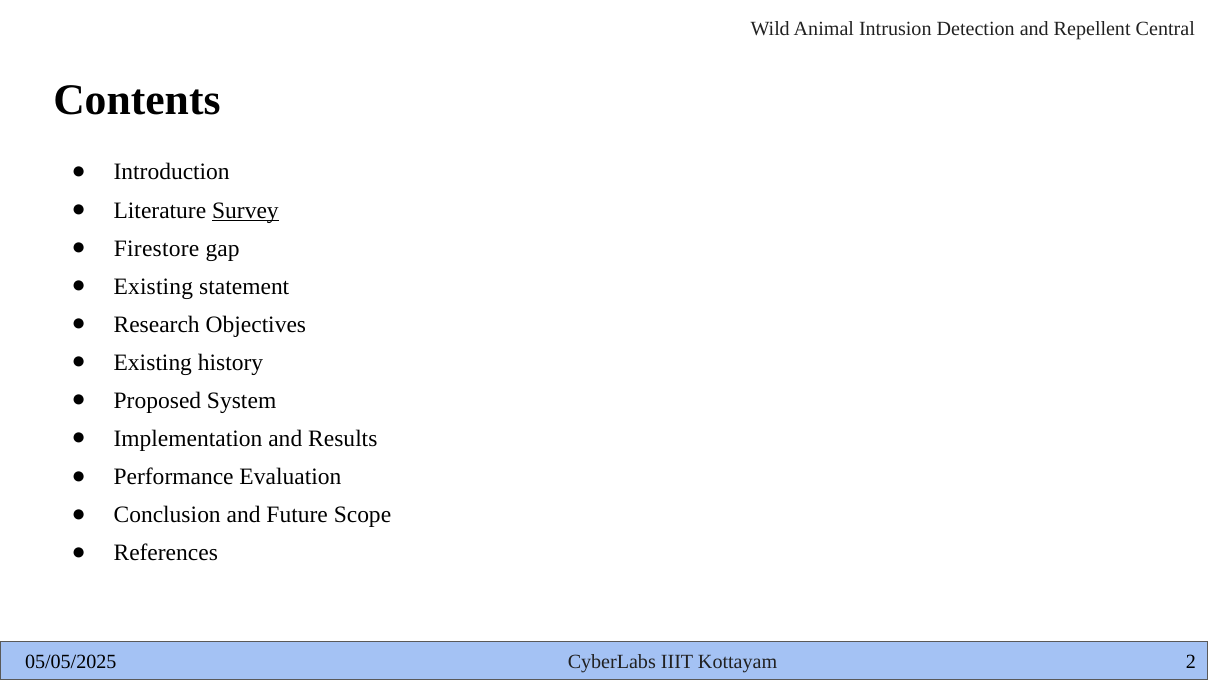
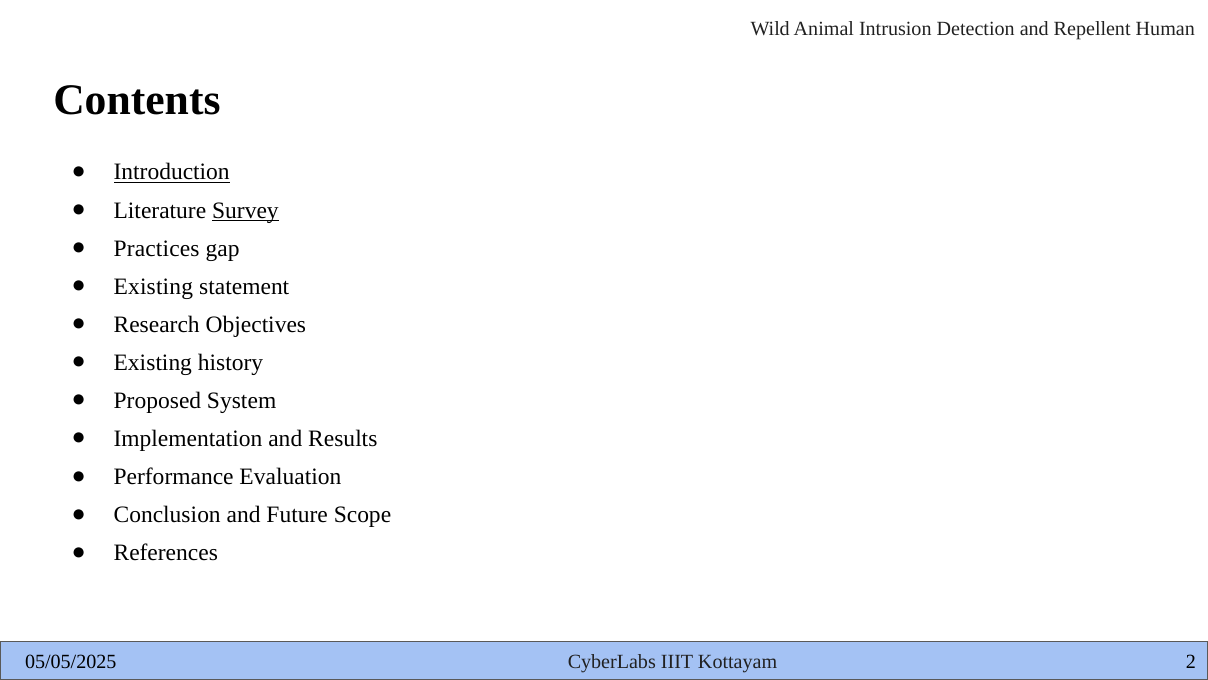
Central: Central -> Human
Introduction underline: none -> present
Firestore: Firestore -> Practices
